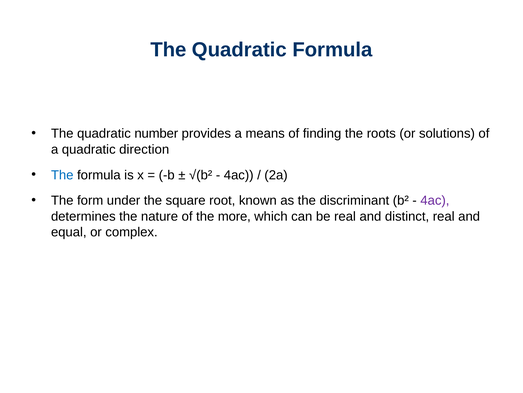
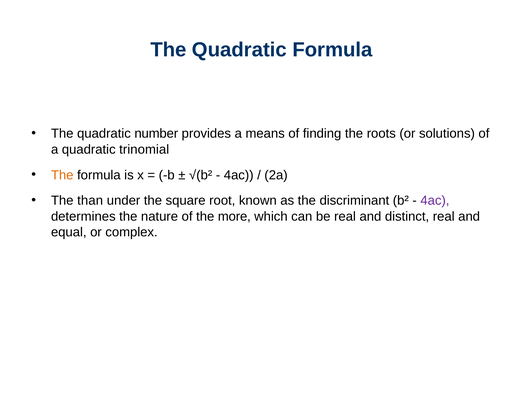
direction: direction -> trinomial
The at (62, 175) colour: blue -> orange
form: form -> than
